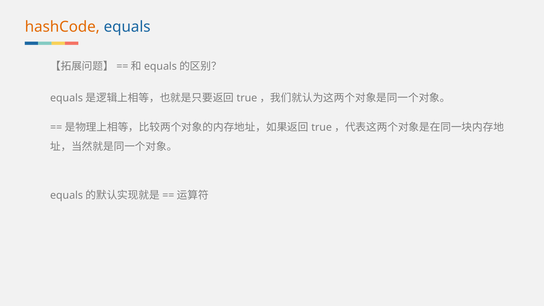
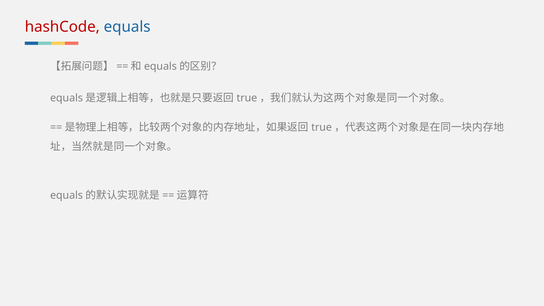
hashCode colour: orange -> red
